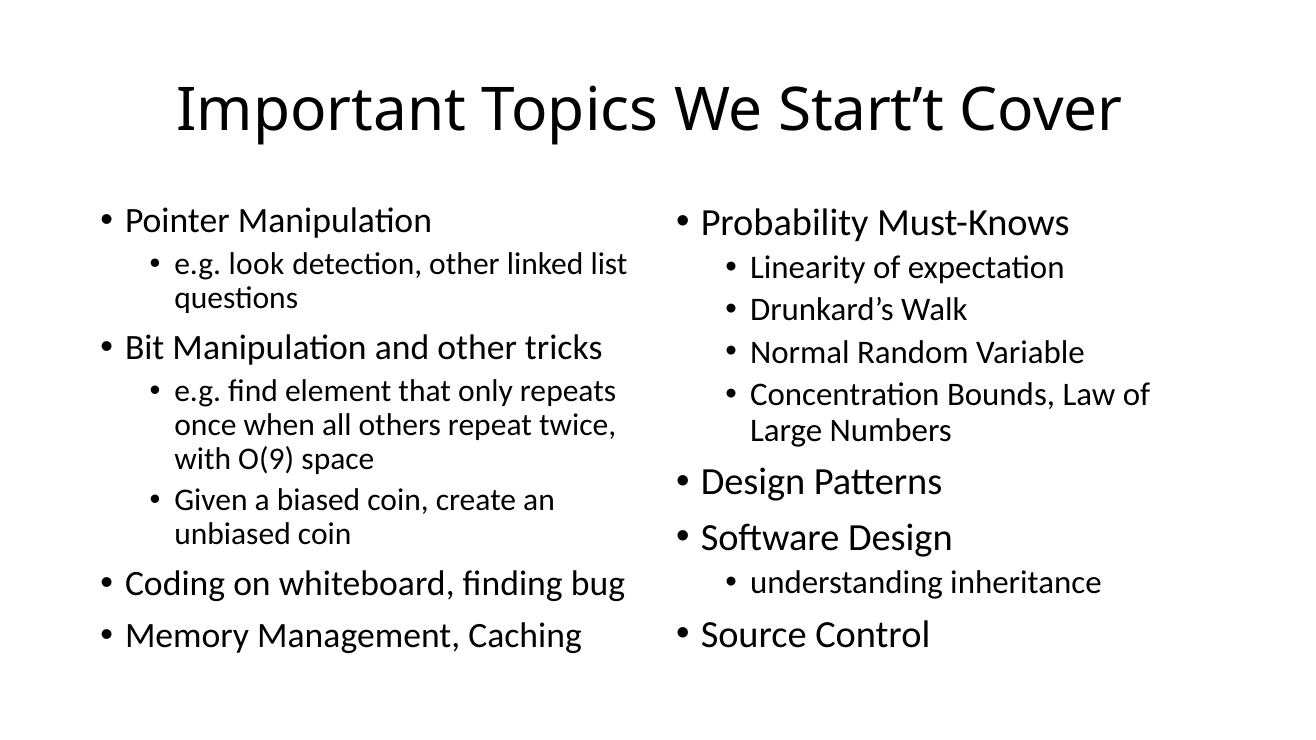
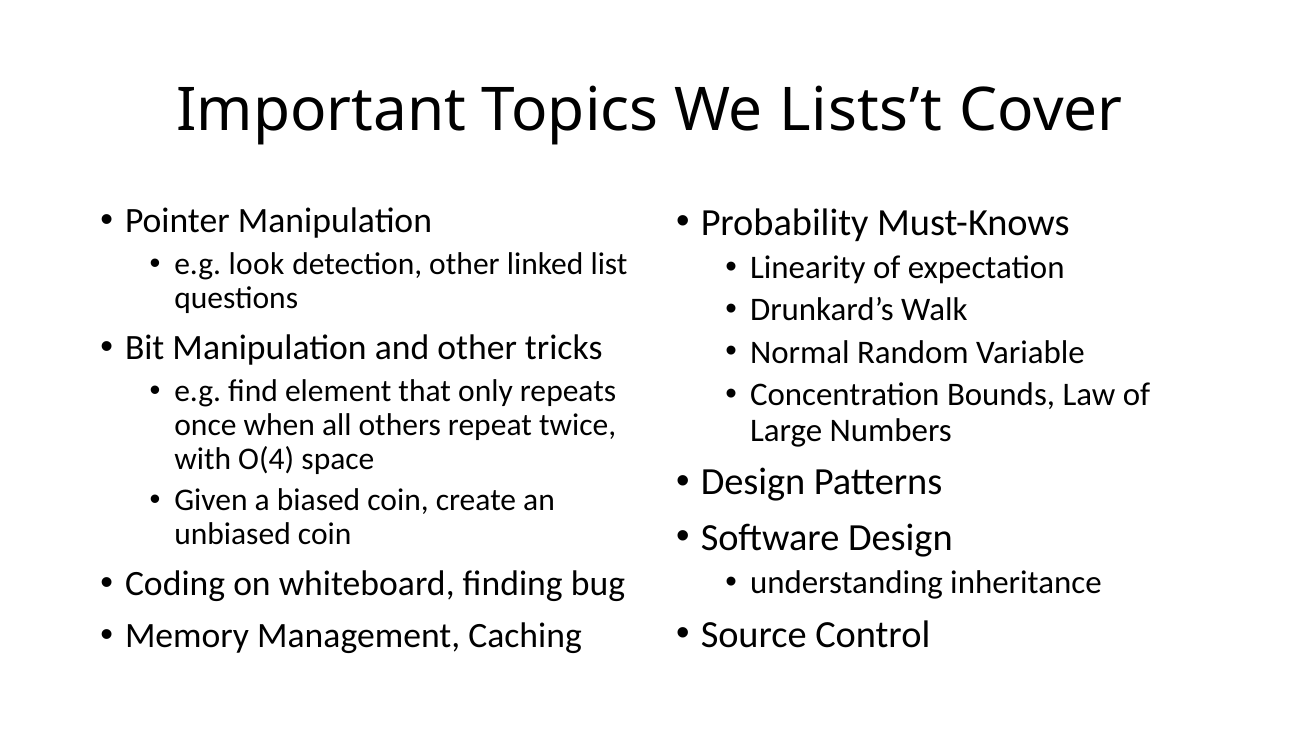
Start’t: Start’t -> Lists’t
O(9: O(9 -> O(4
